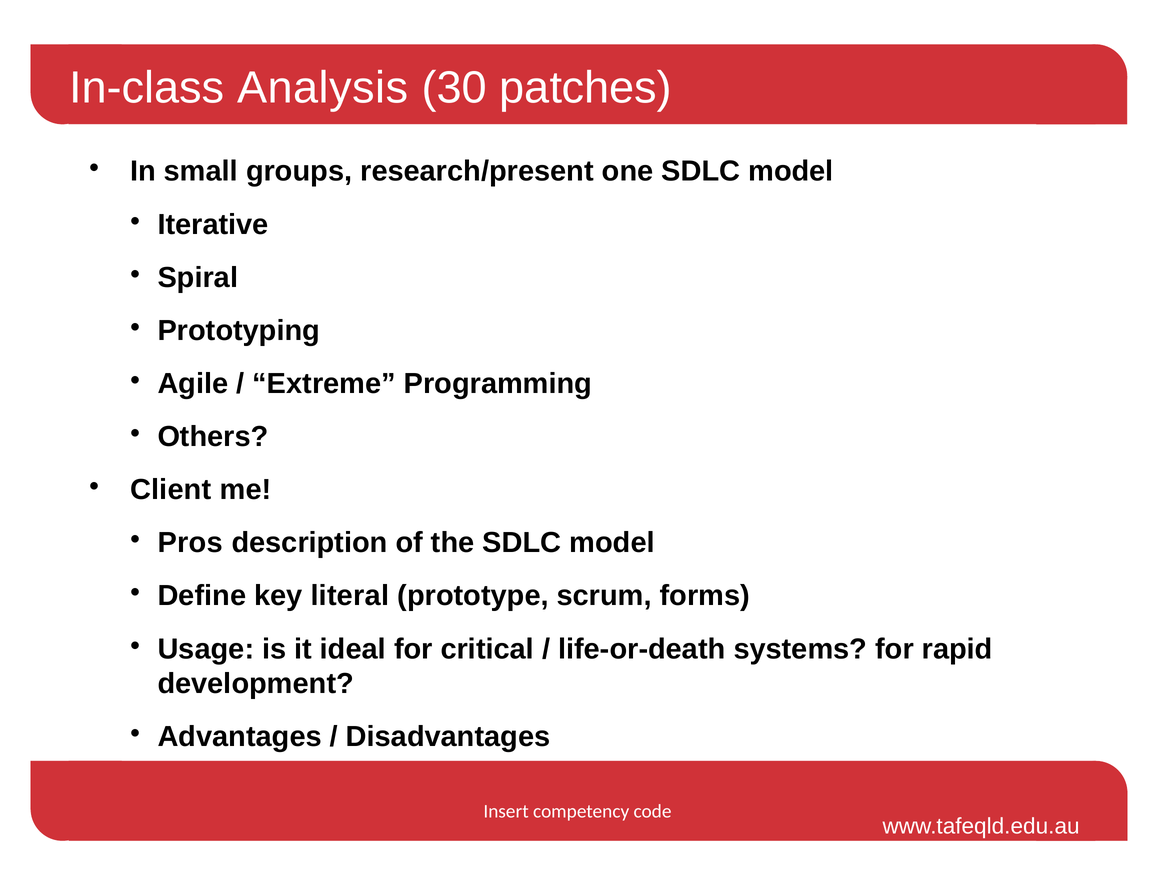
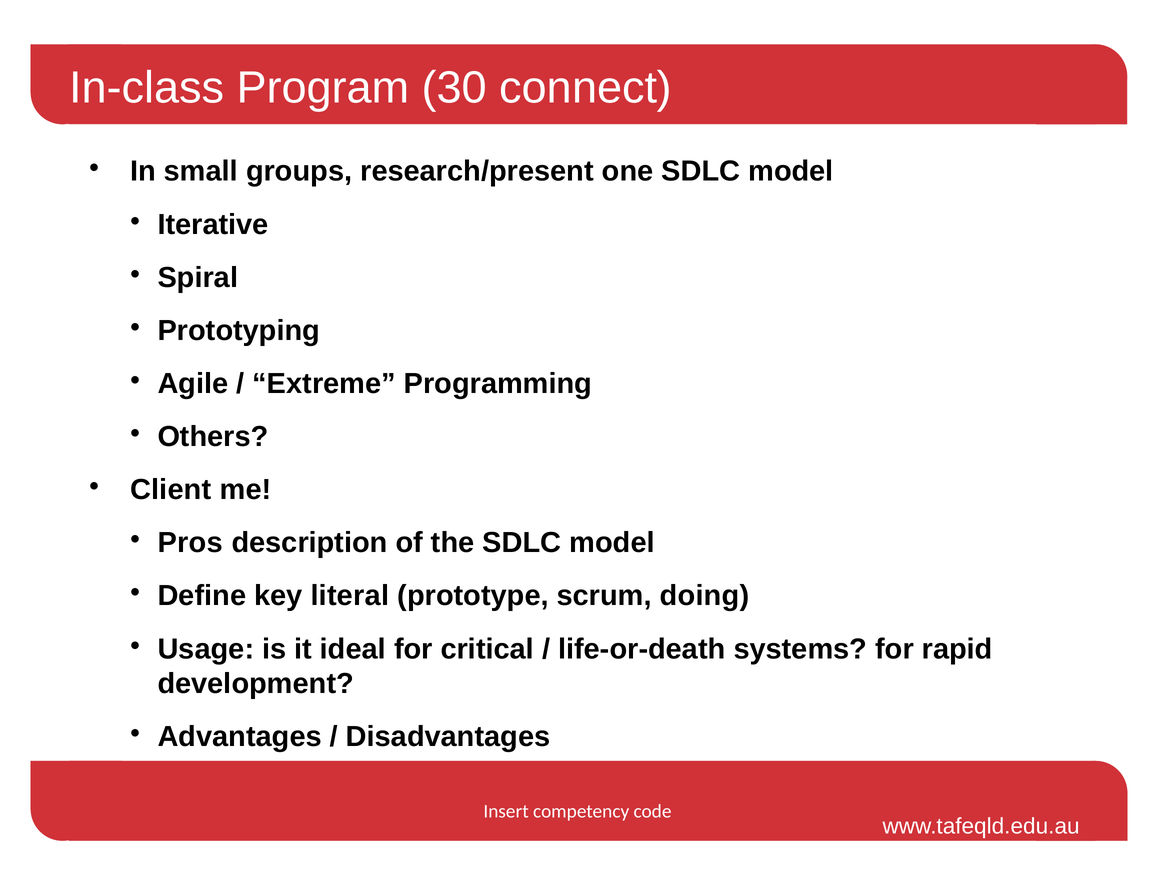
Analysis: Analysis -> Program
patches: patches -> connect
forms: forms -> doing
